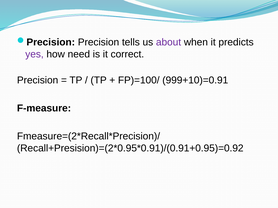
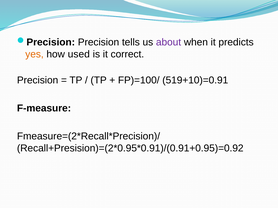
yes colour: purple -> orange
need: need -> used
999+10)=0.91: 999+10)=0.91 -> 519+10)=0.91
